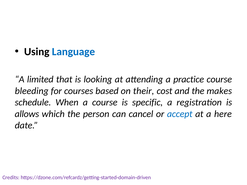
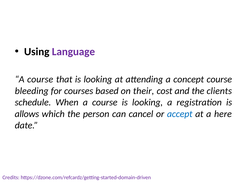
Language colour: blue -> purple
limited at (40, 79): limited -> course
practice: practice -> concept
makes: makes -> clients
course is specific: specific -> looking
